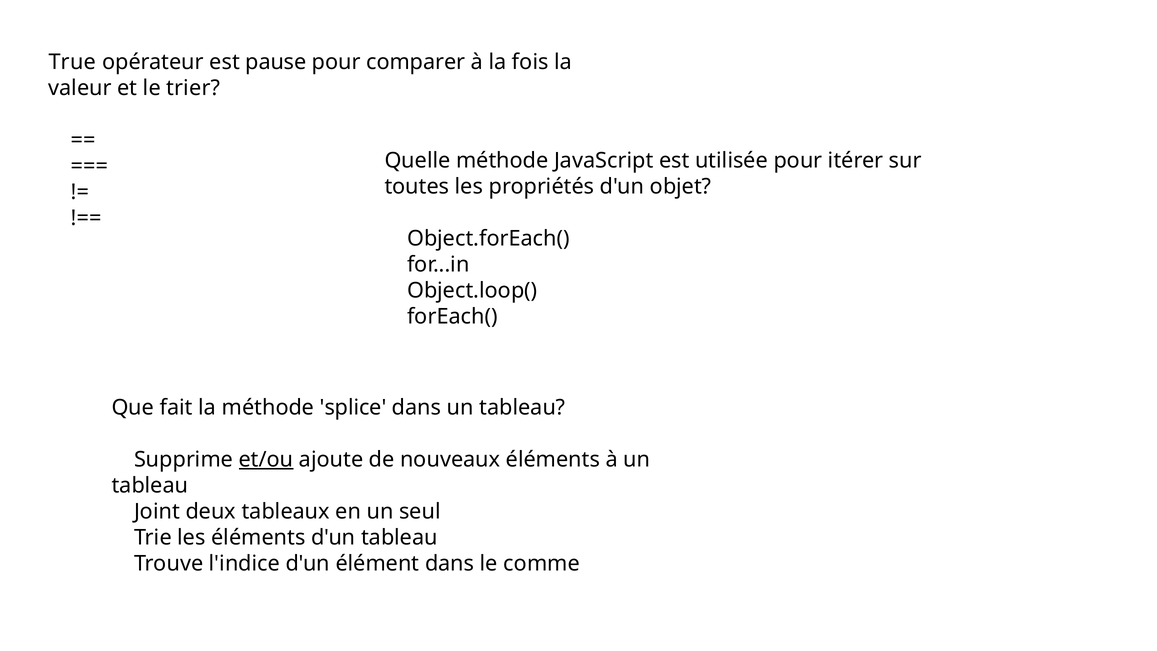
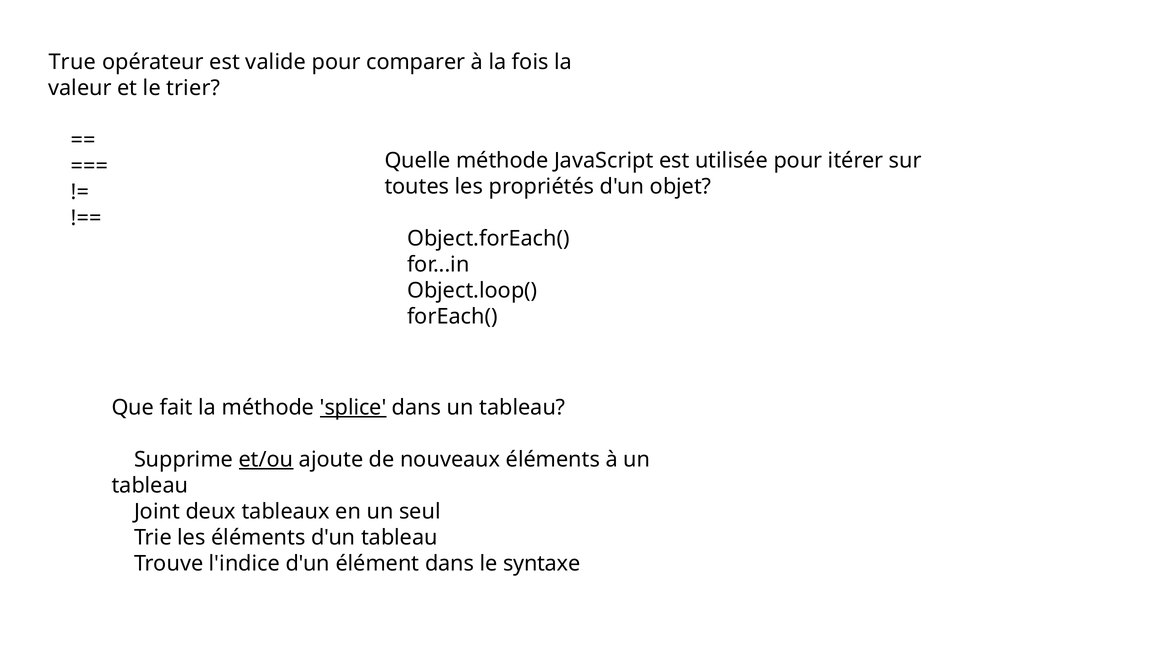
pause: pause -> valide
splice underline: none -> present
comme: comme -> syntaxe
